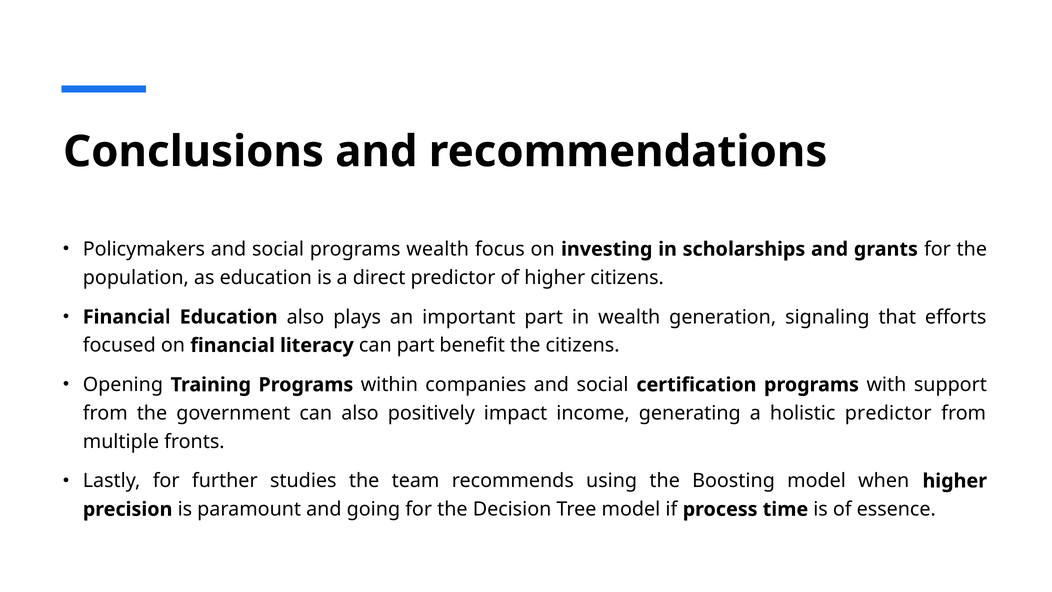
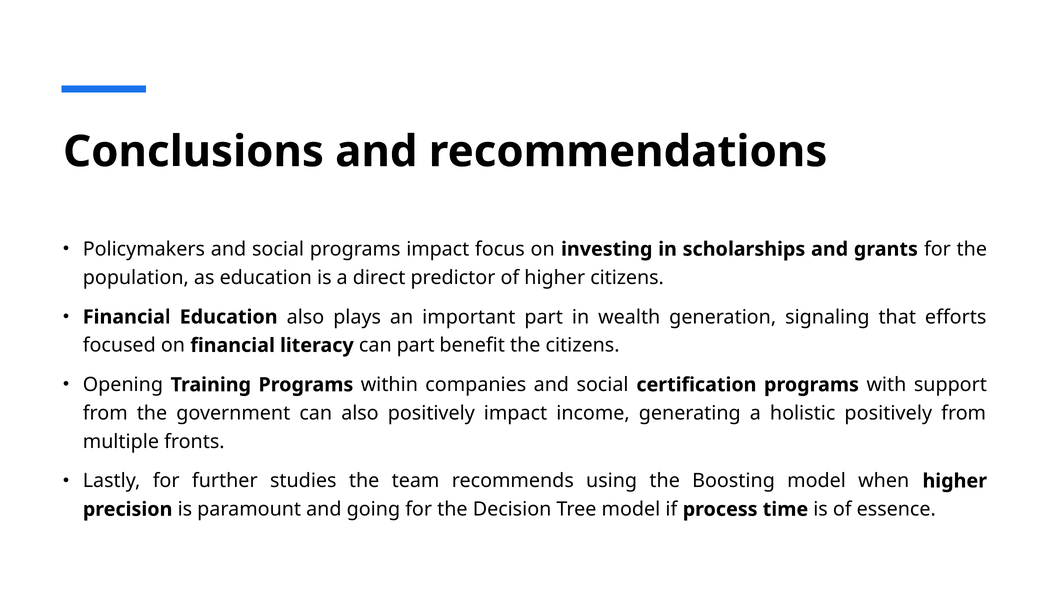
programs wealth: wealth -> impact
holistic predictor: predictor -> positively
